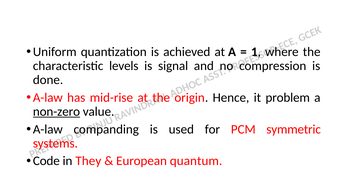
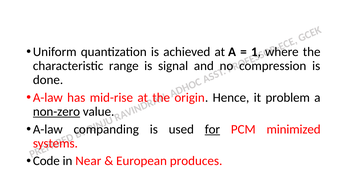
levels: levels -> range
for underline: none -> present
symmetric: symmetric -> minimized
They: They -> Near
quantum: quantum -> produces
